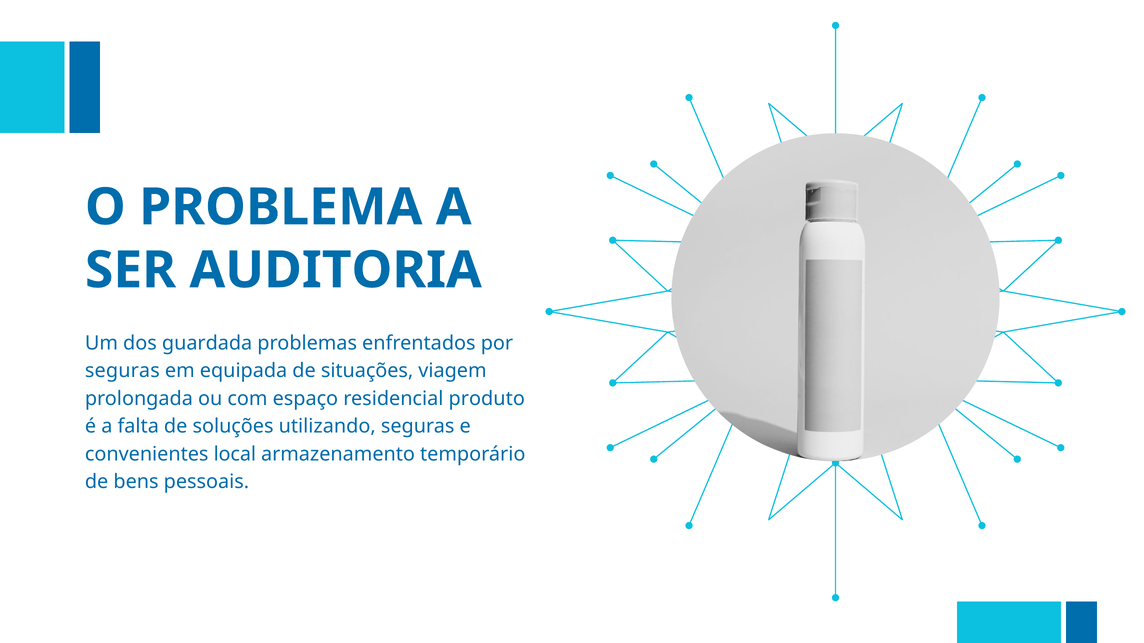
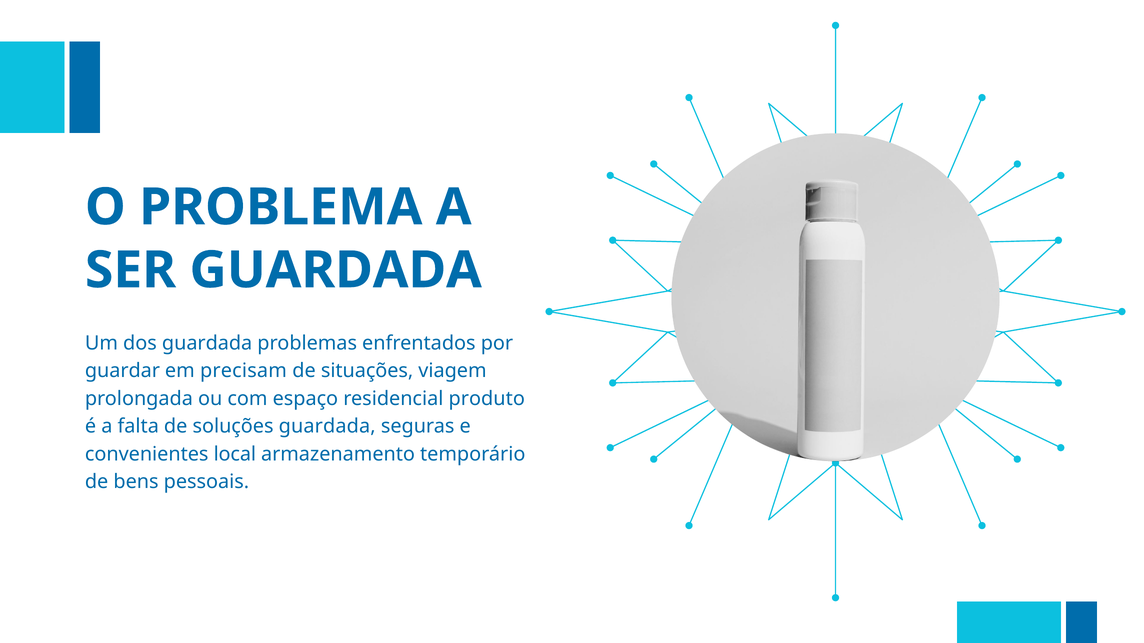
SER AUDITORIA: AUDITORIA -> GUARDADA
seguras at (122, 371): seguras -> guardar
equipada: equipada -> precisam
soluções utilizando: utilizando -> guardada
